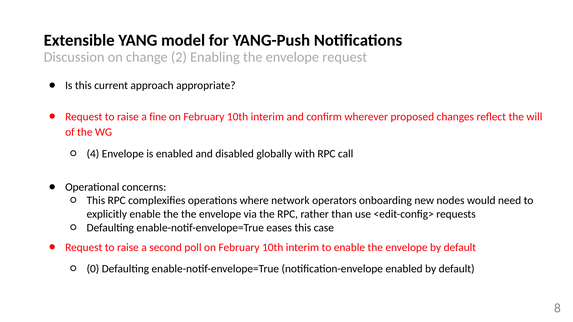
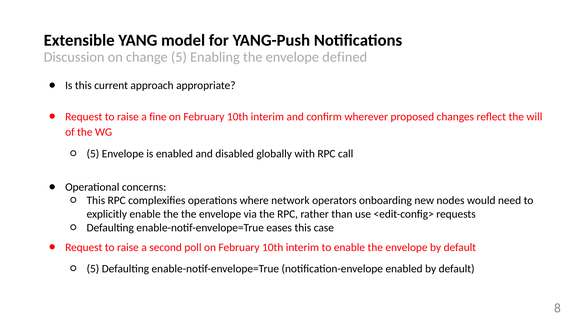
change 2: 2 -> 5
envelope request: request -> defined
4 at (93, 154): 4 -> 5
0 at (93, 269): 0 -> 5
